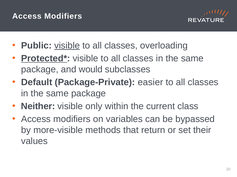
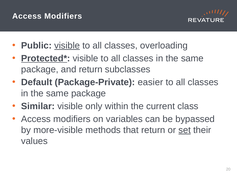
and would: would -> return
Neither: Neither -> Similar
set underline: none -> present
